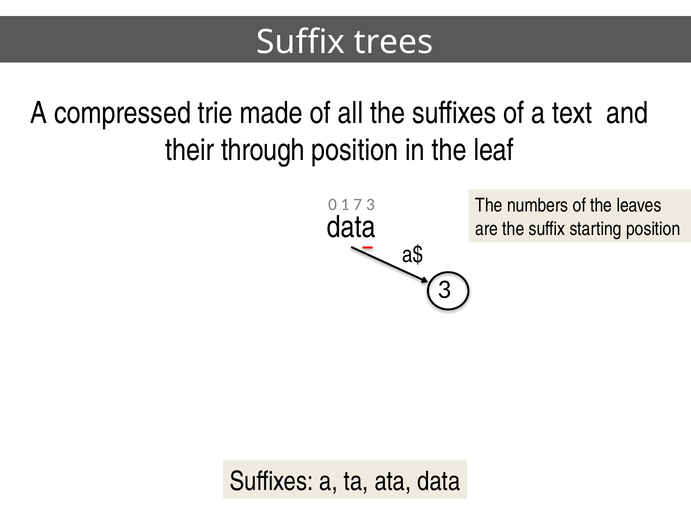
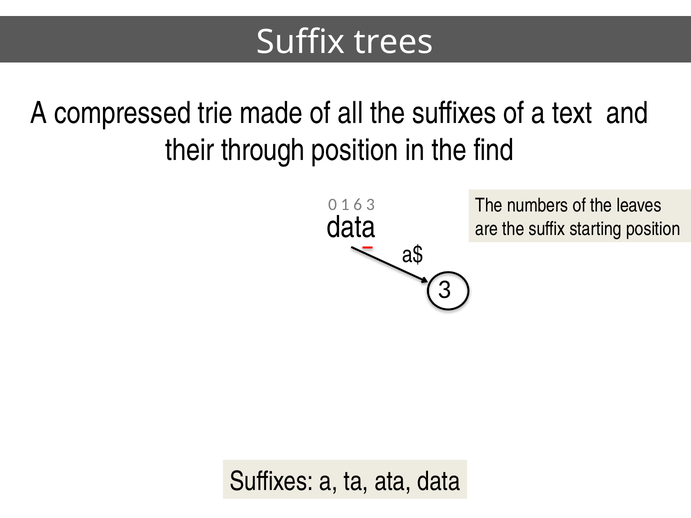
leaf: leaf -> find
7: 7 -> 6
